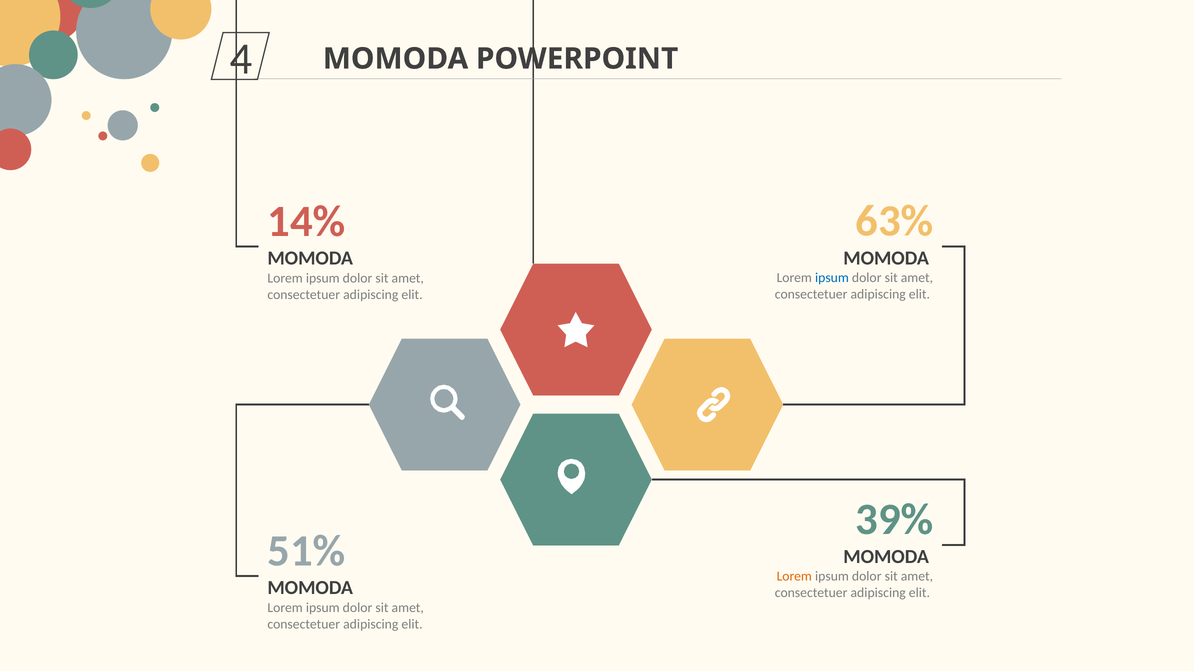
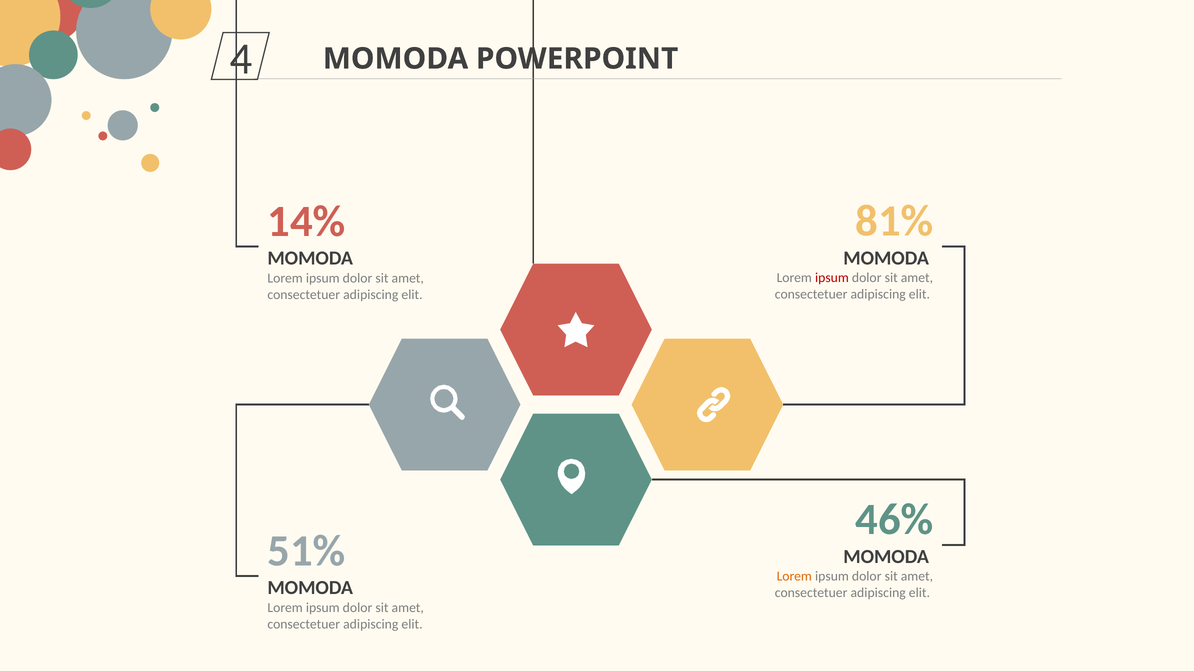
63%: 63% -> 81%
ipsum at (832, 278) colour: blue -> red
39%: 39% -> 46%
